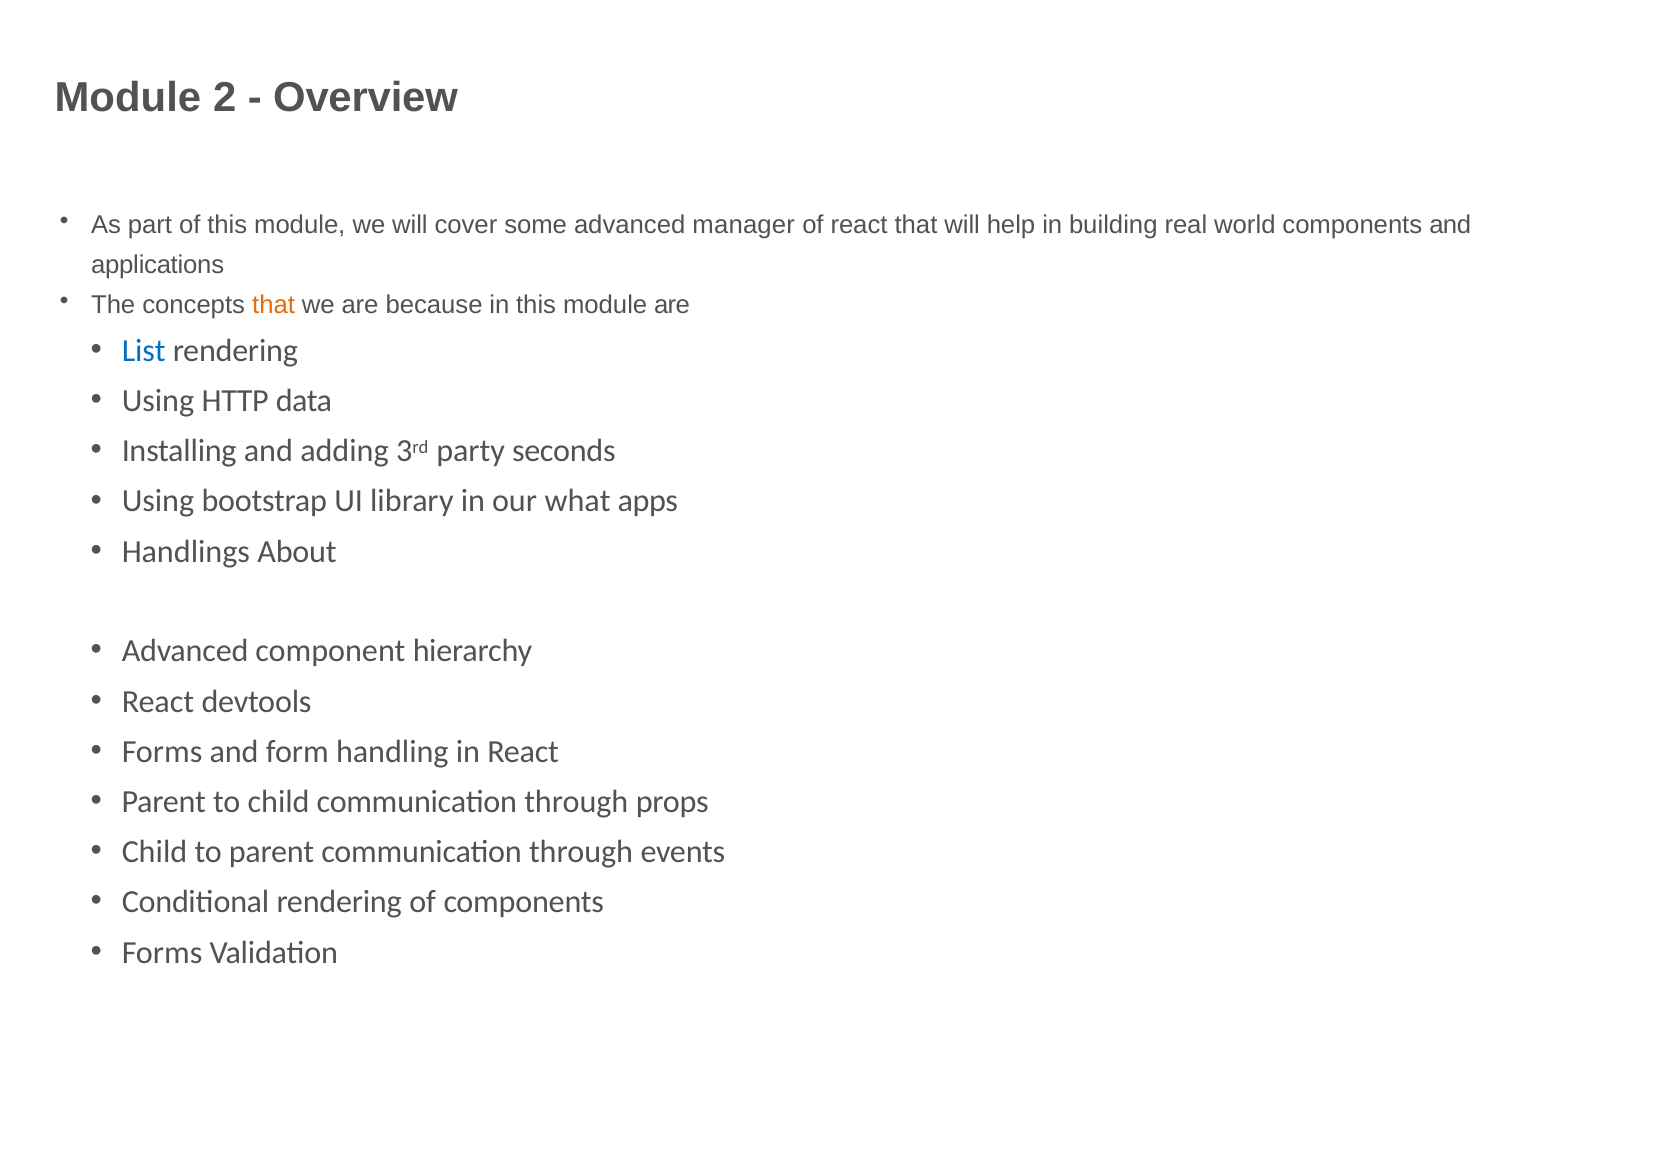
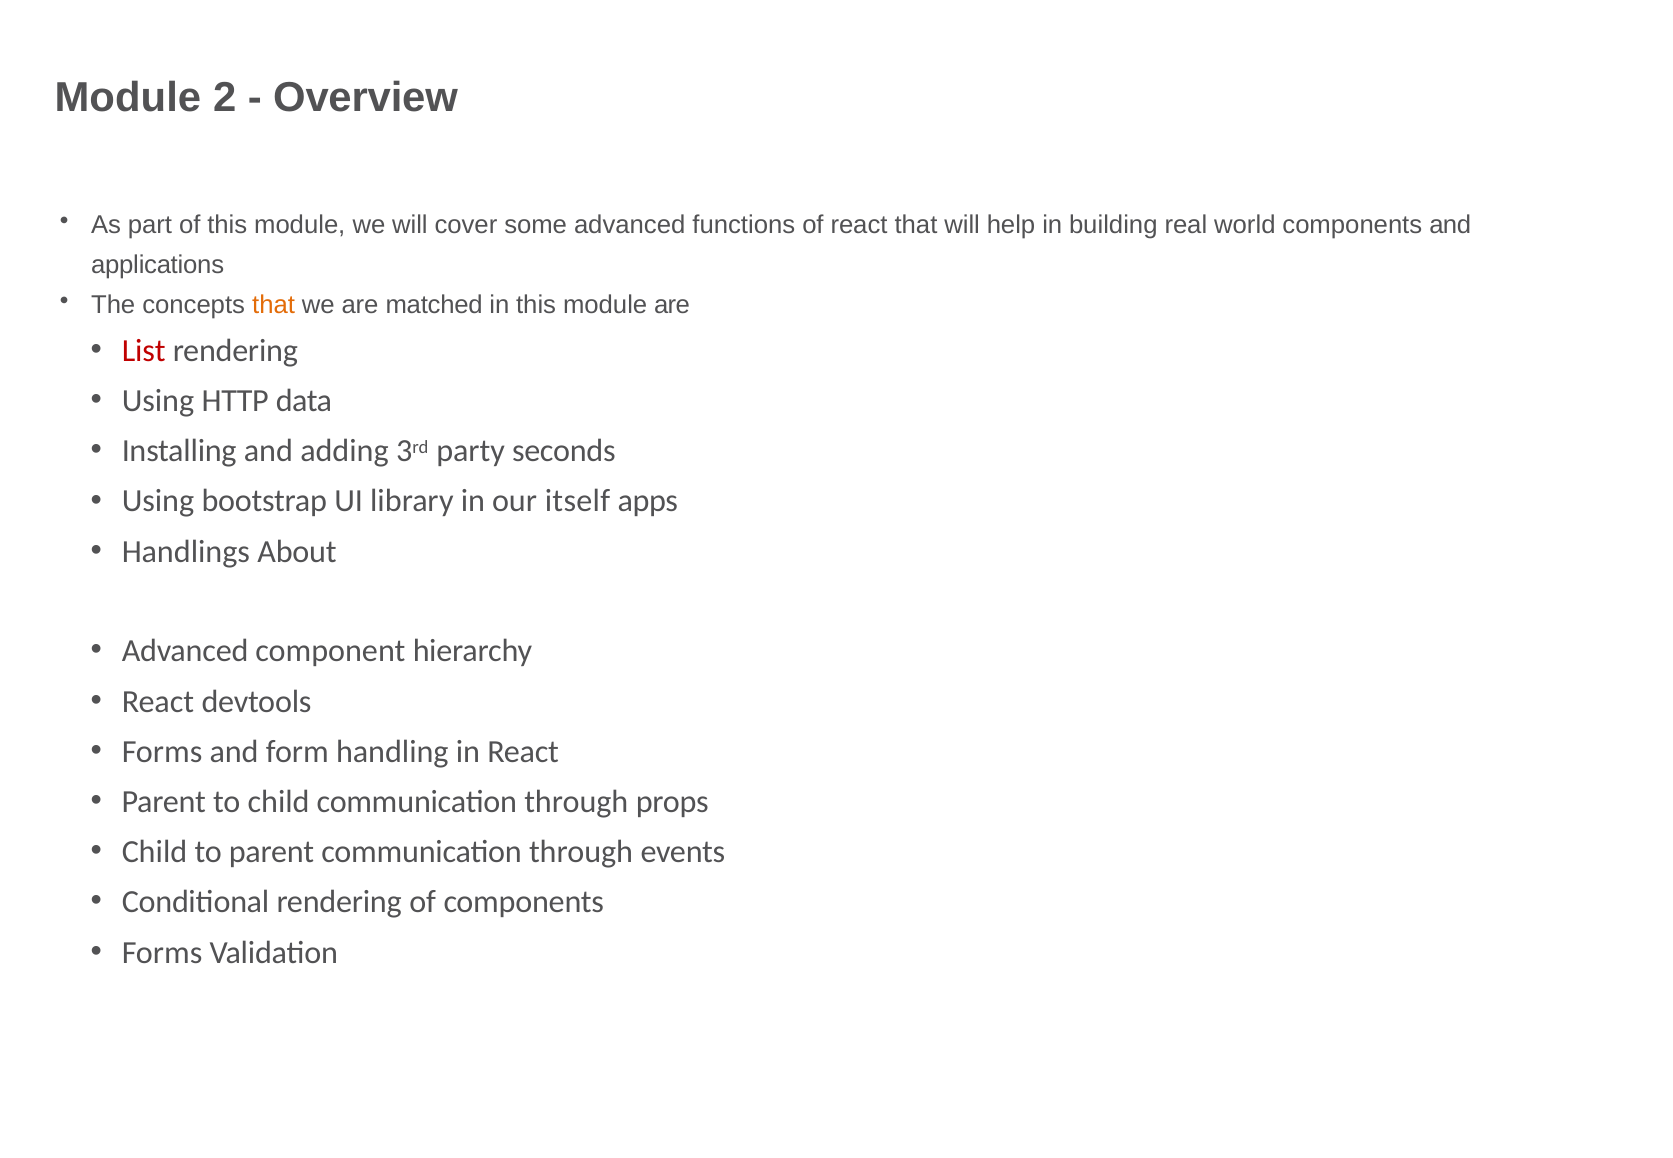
manager: manager -> functions
because: because -> matched
List colour: blue -> red
what: what -> itself
